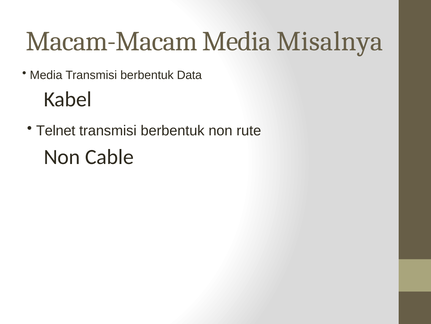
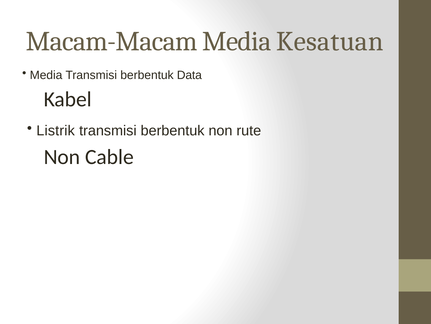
Misalnya: Misalnya -> Kesatuan
Telnet: Telnet -> Listrik
